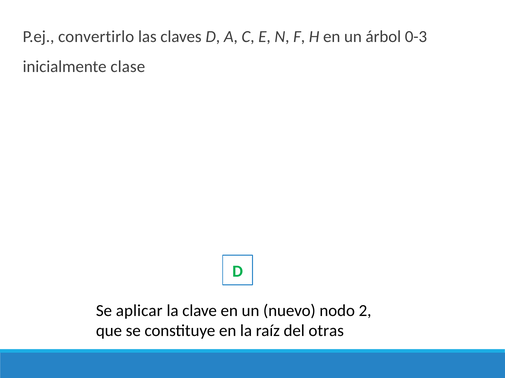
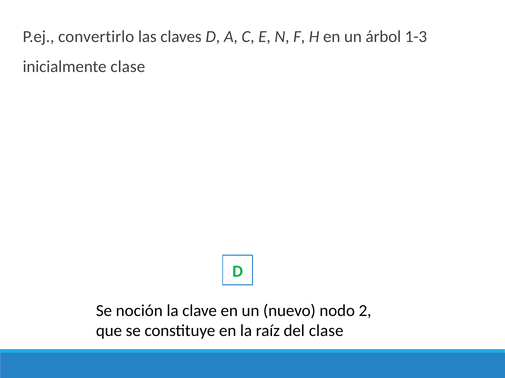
0-3: 0-3 -> 1-3
aplicar: aplicar -> noción
del otras: otras -> clase
